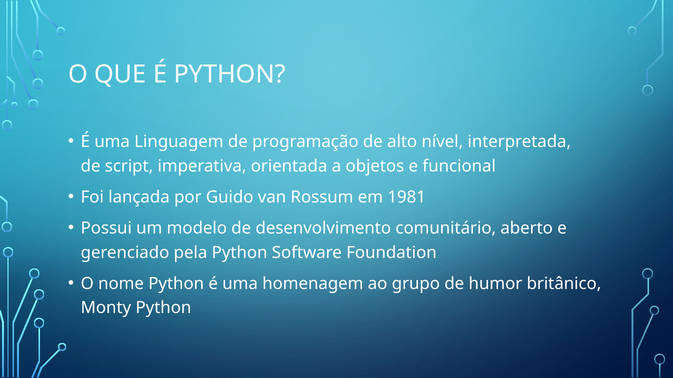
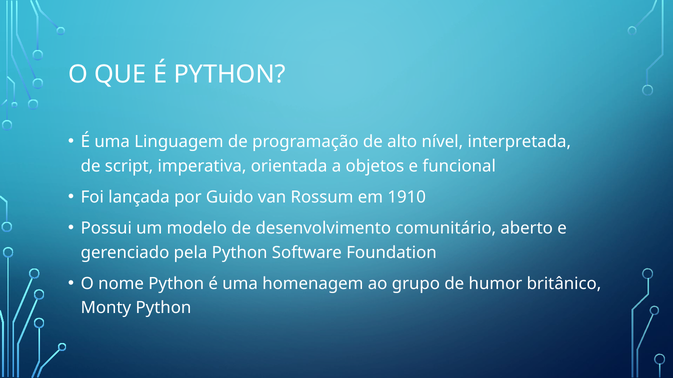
1981: 1981 -> 1910
